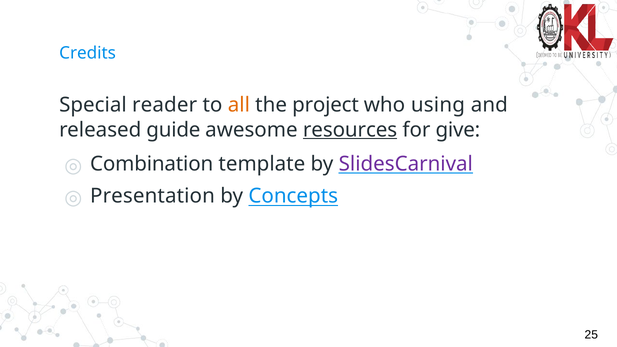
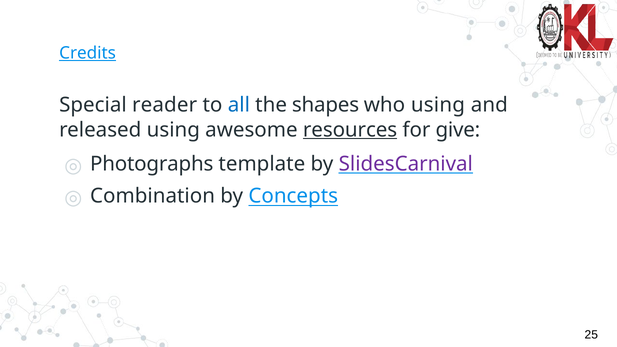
Credits underline: none -> present
all colour: orange -> blue
project: project -> shapes
released guide: guide -> using
Combination: Combination -> Photographs
Presentation: Presentation -> Combination
